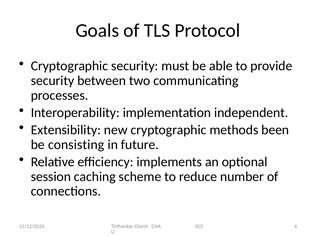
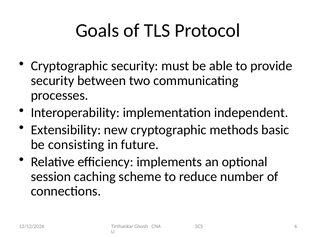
been: been -> basic
